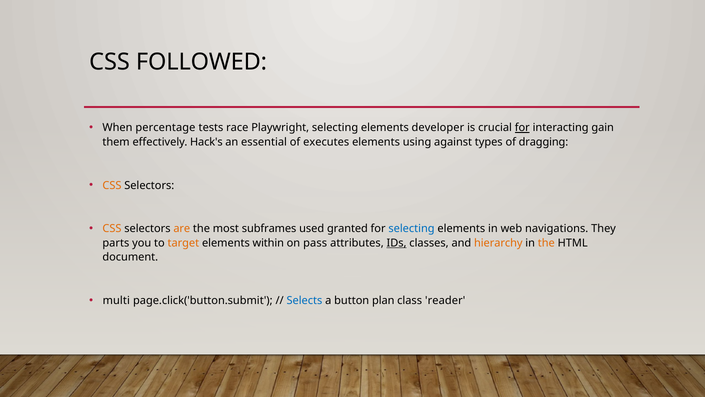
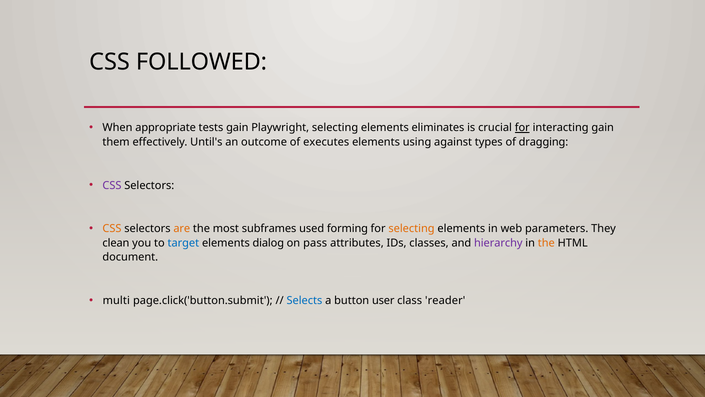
percentage: percentage -> appropriate
tests race: race -> gain
developer: developer -> eliminates
Hack's: Hack's -> Until's
essential: essential -> outcome
CSS at (112, 185) colour: orange -> purple
granted: granted -> forming
selecting at (412, 229) colour: blue -> orange
navigations: navigations -> parameters
parts: parts -> clean
target colour: orange -> blue
within: within -> dialog
IDs underline: present -> none
hierarchy colour: orange -> purple
plan: plan -> user
